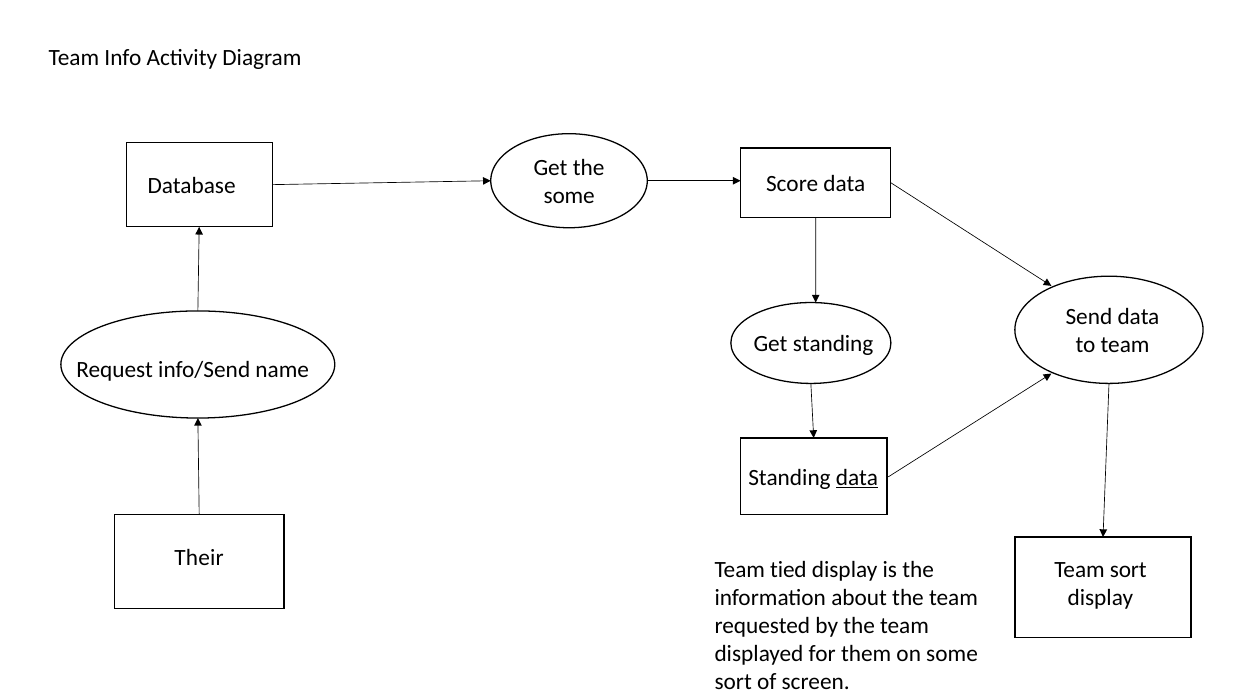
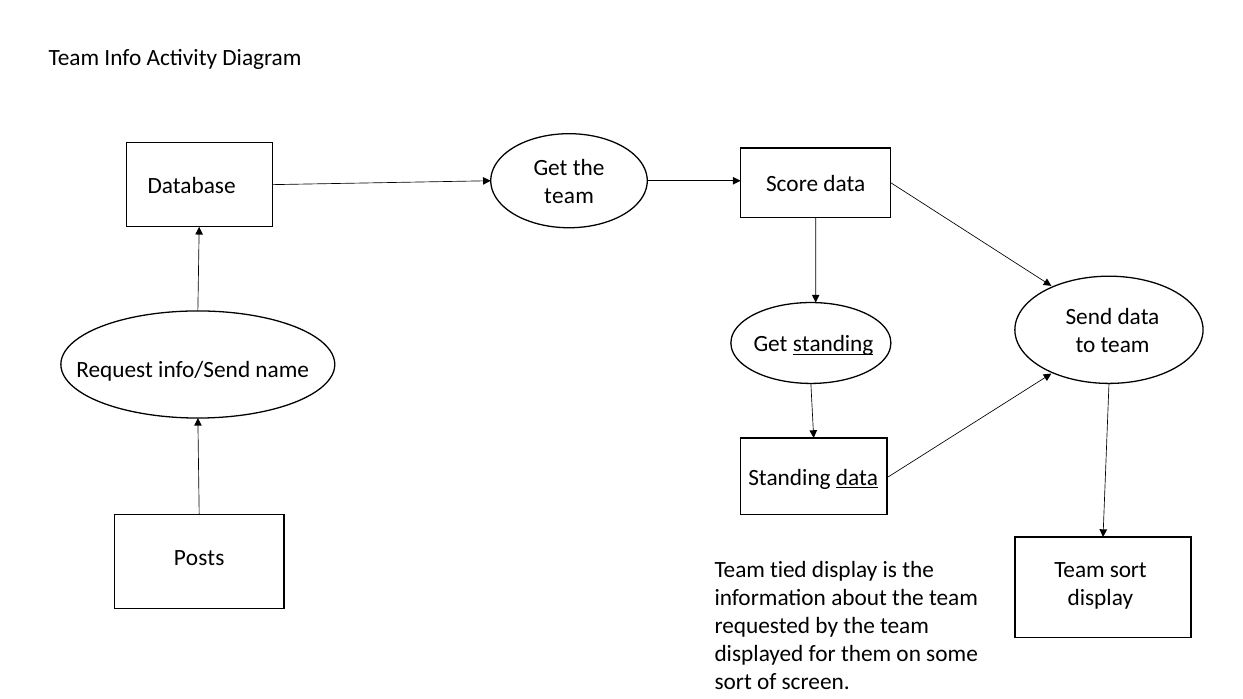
some at (569, 196): some -> team
standing at (833, 344) underline: none -> present
Their: Their -> Posts
